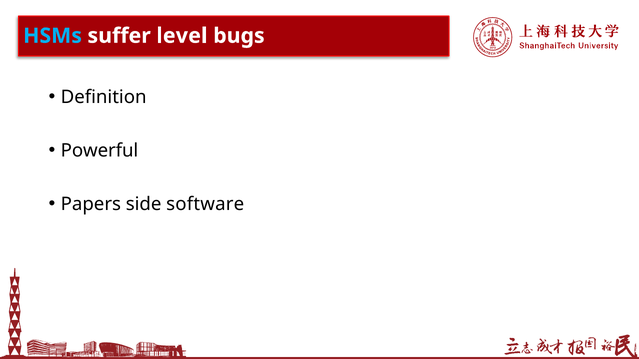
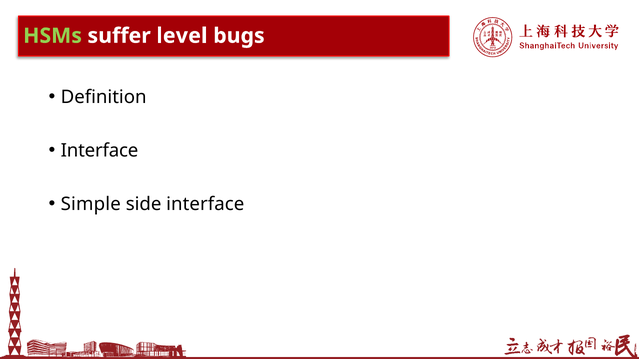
HSMs colour: light blue -> light green
Powerful at (99, 151): Powerful -> Interface
Papers: Papers -> Simple
side software: software -> interface
